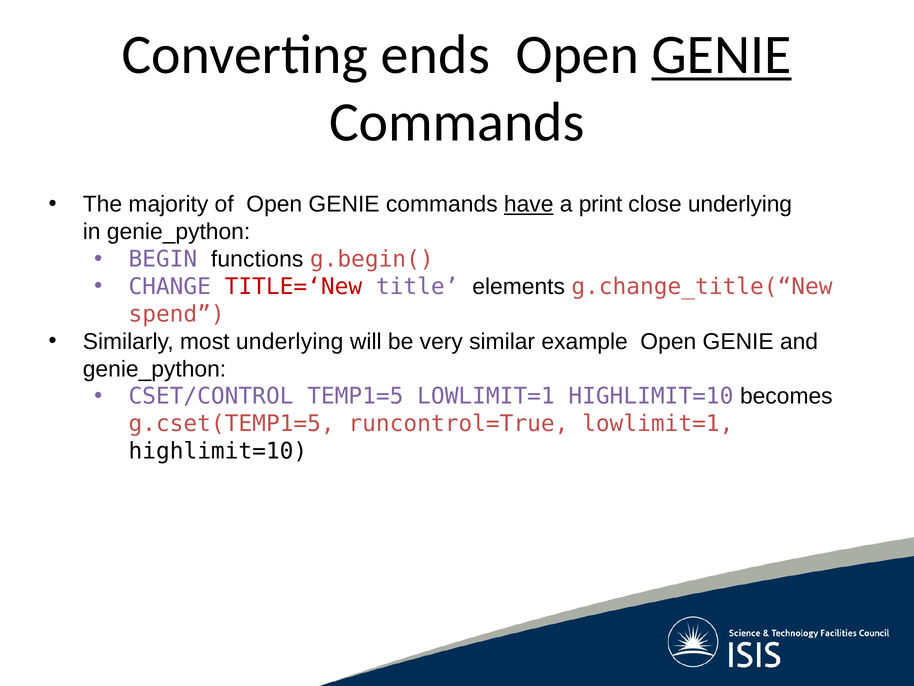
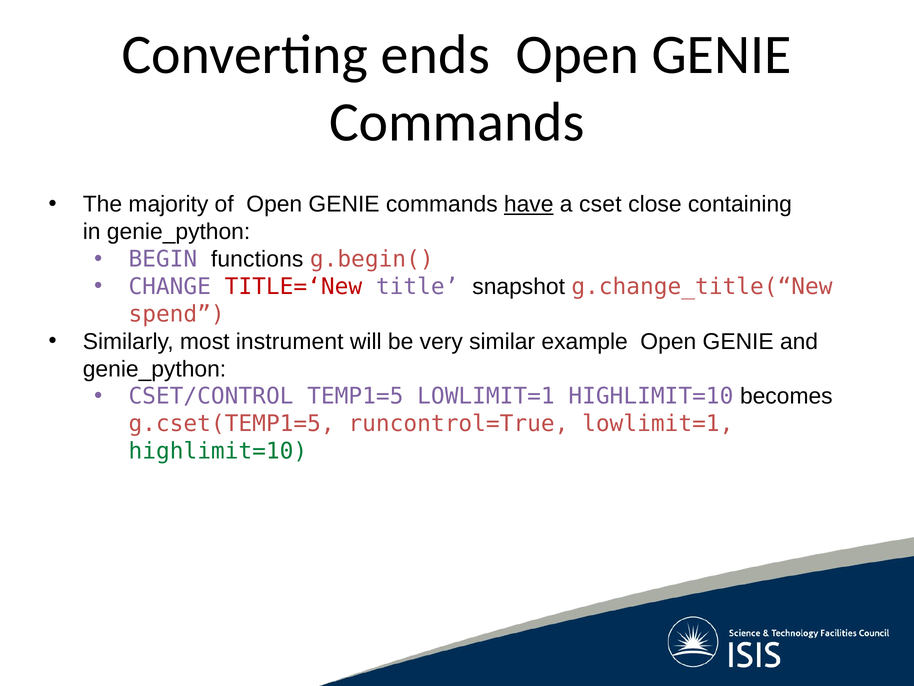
GENIE at (721, 55) underline: present -> none
print: print -> cset
close underlying: underlying -> containing
elements: elements -> snapshot
most underlying: underlying -> instrument
highlimit=10 at (218, 451) colour: black -> green
